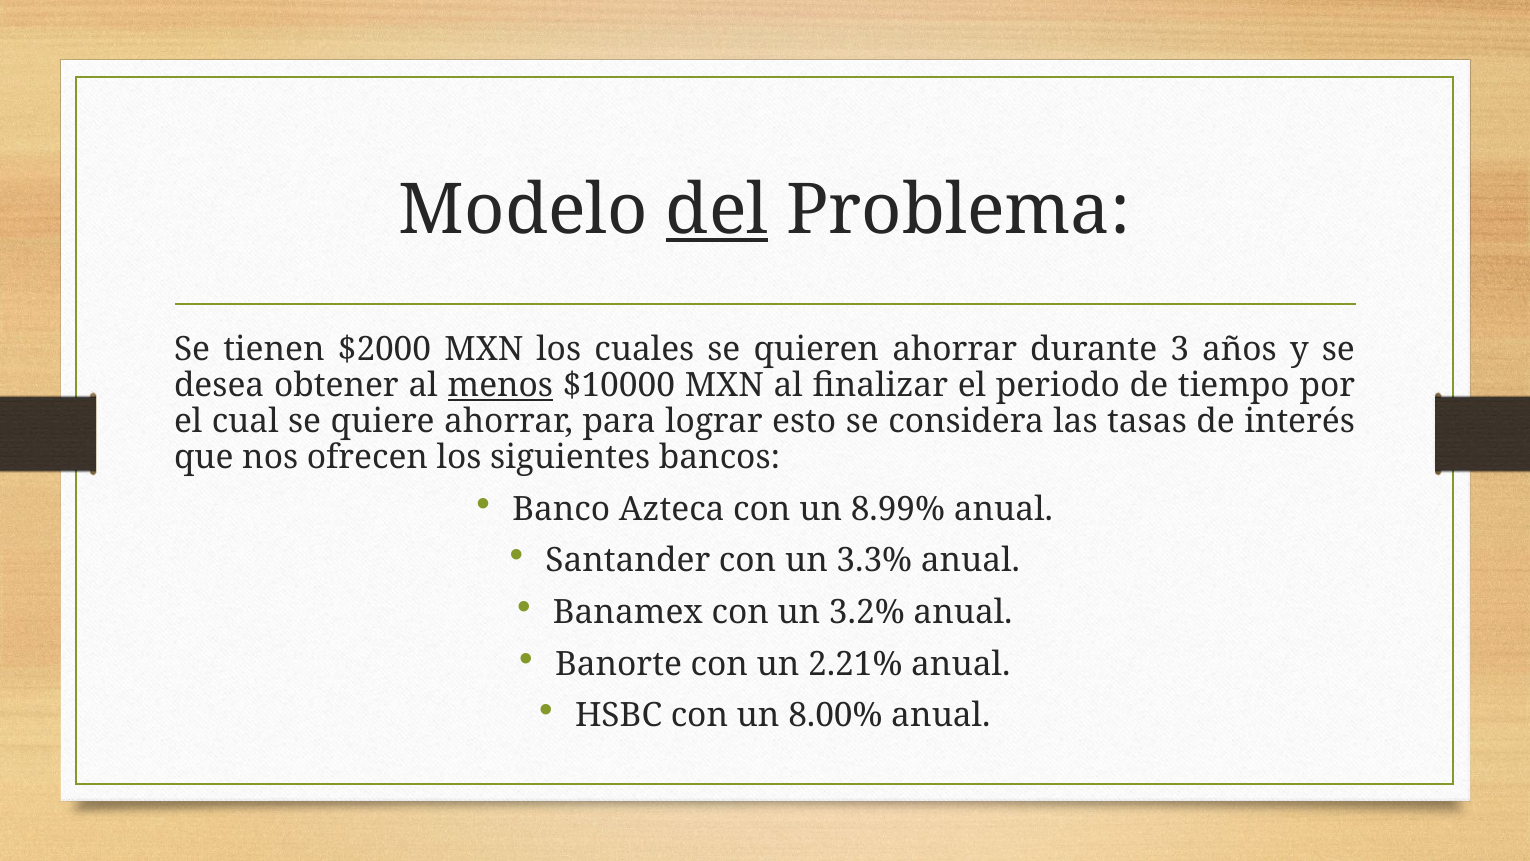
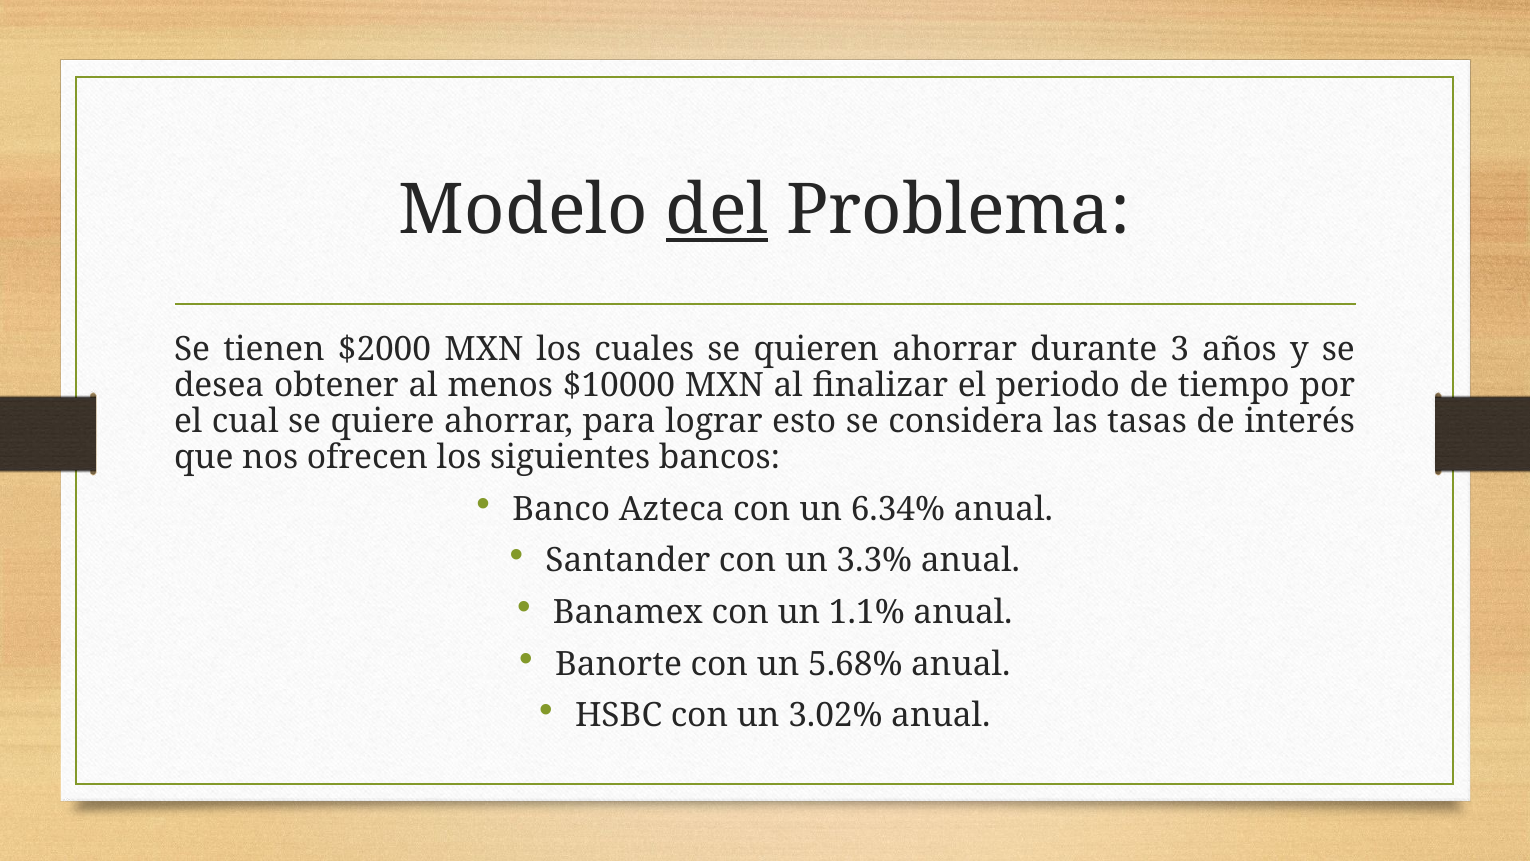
menos underline: present -> none
8.99%: 8.99% -> 6.34%
3.2%: 3.2% -> 1.1%
2.21%: 2.21% -> 5.68%
8.00%: 8.00% -> 3.02%
